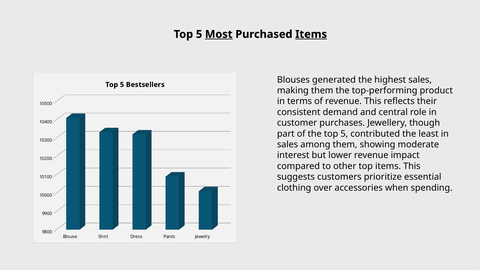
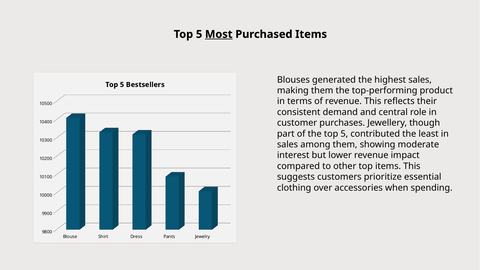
Items at (311, 34) underline: present -> none
